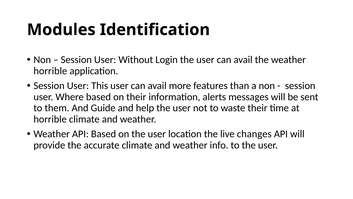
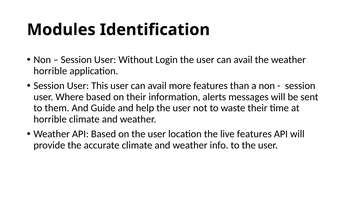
live changes: changes -> features
